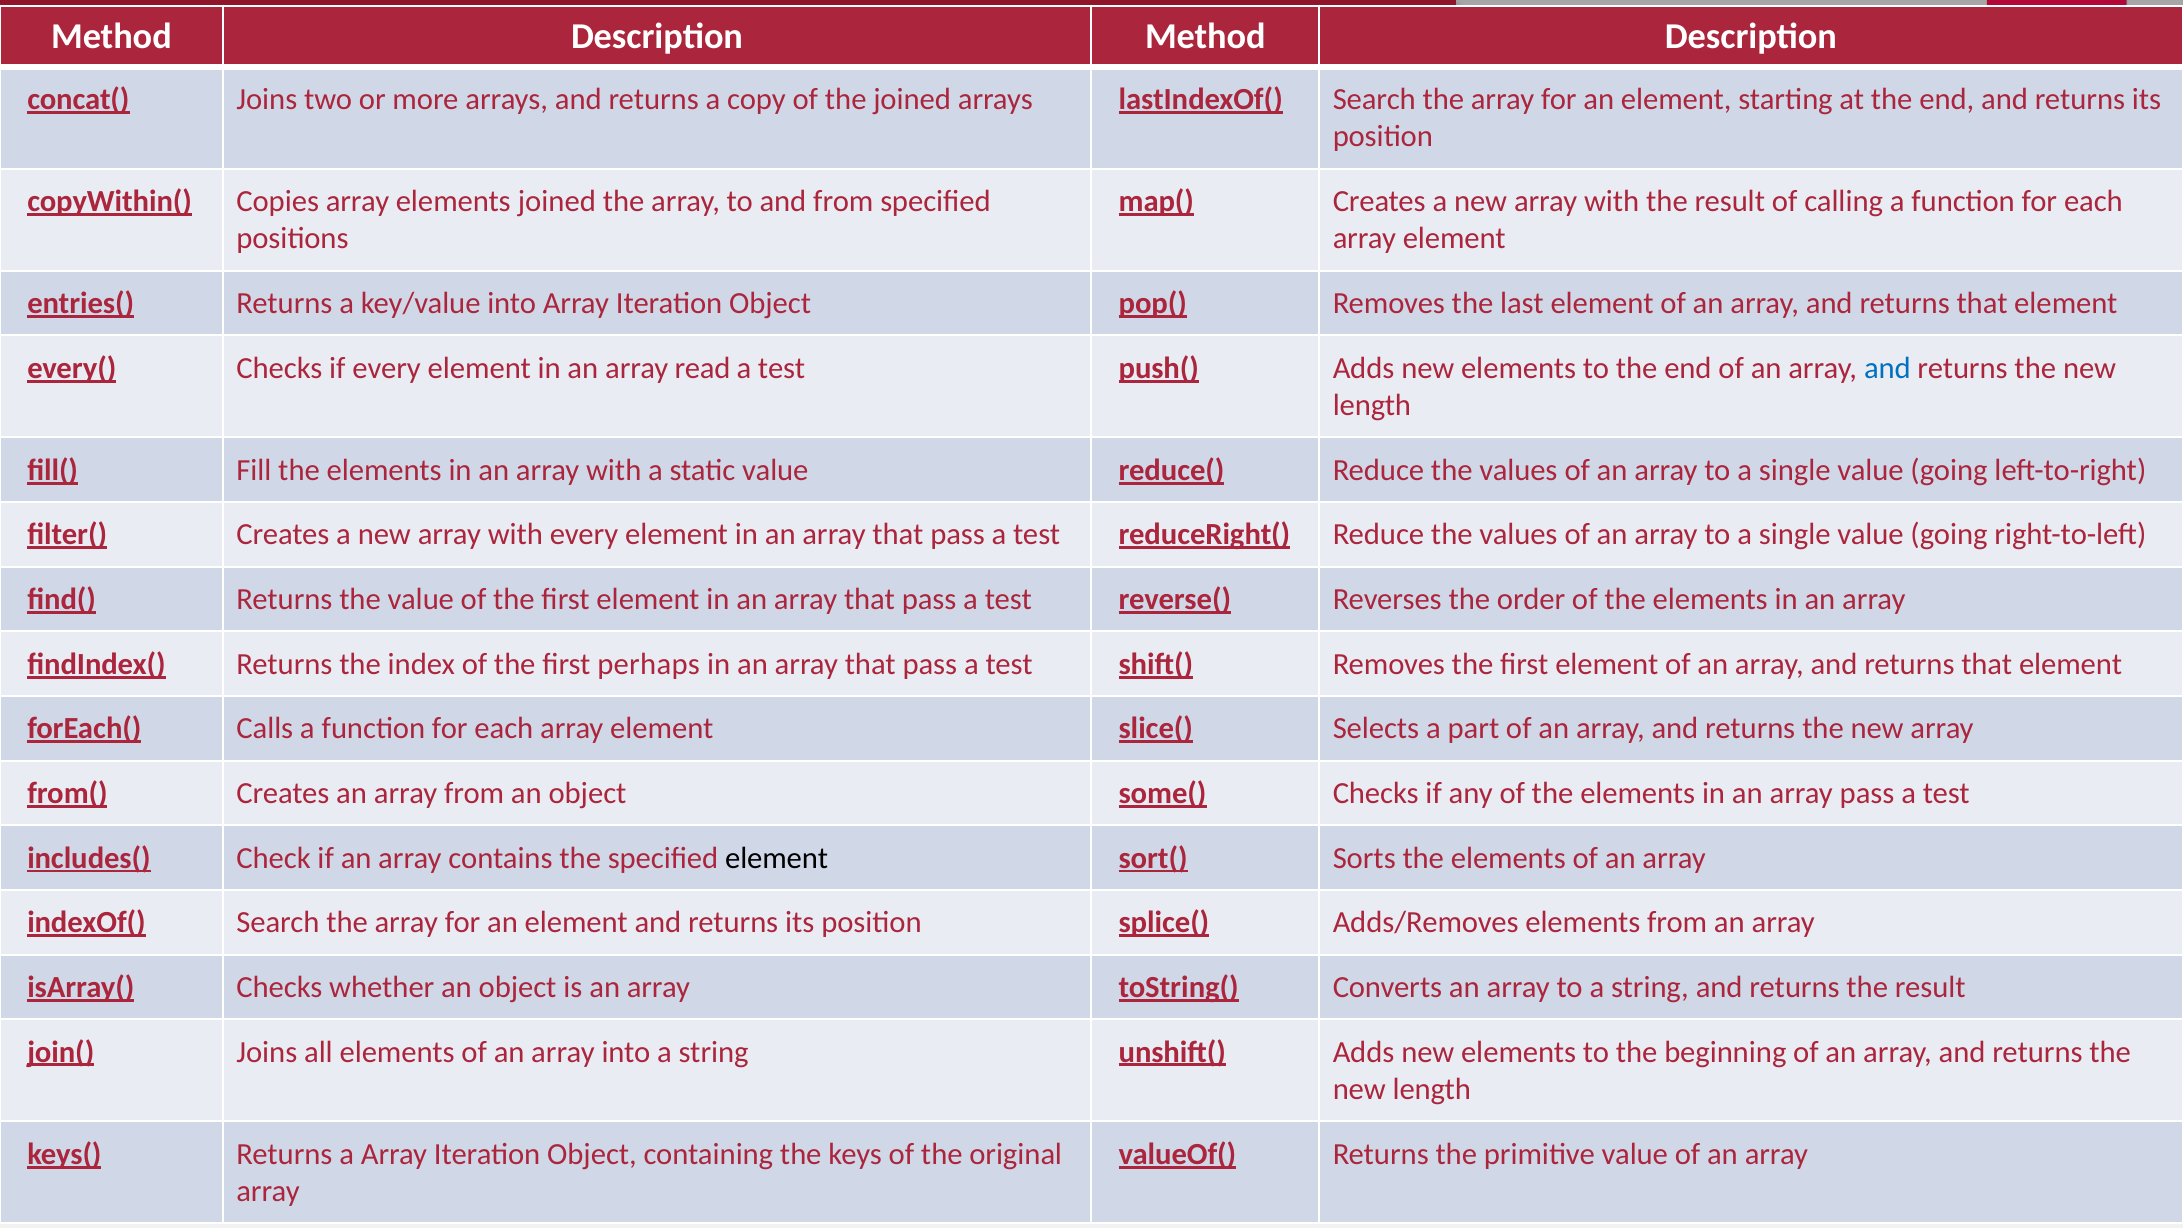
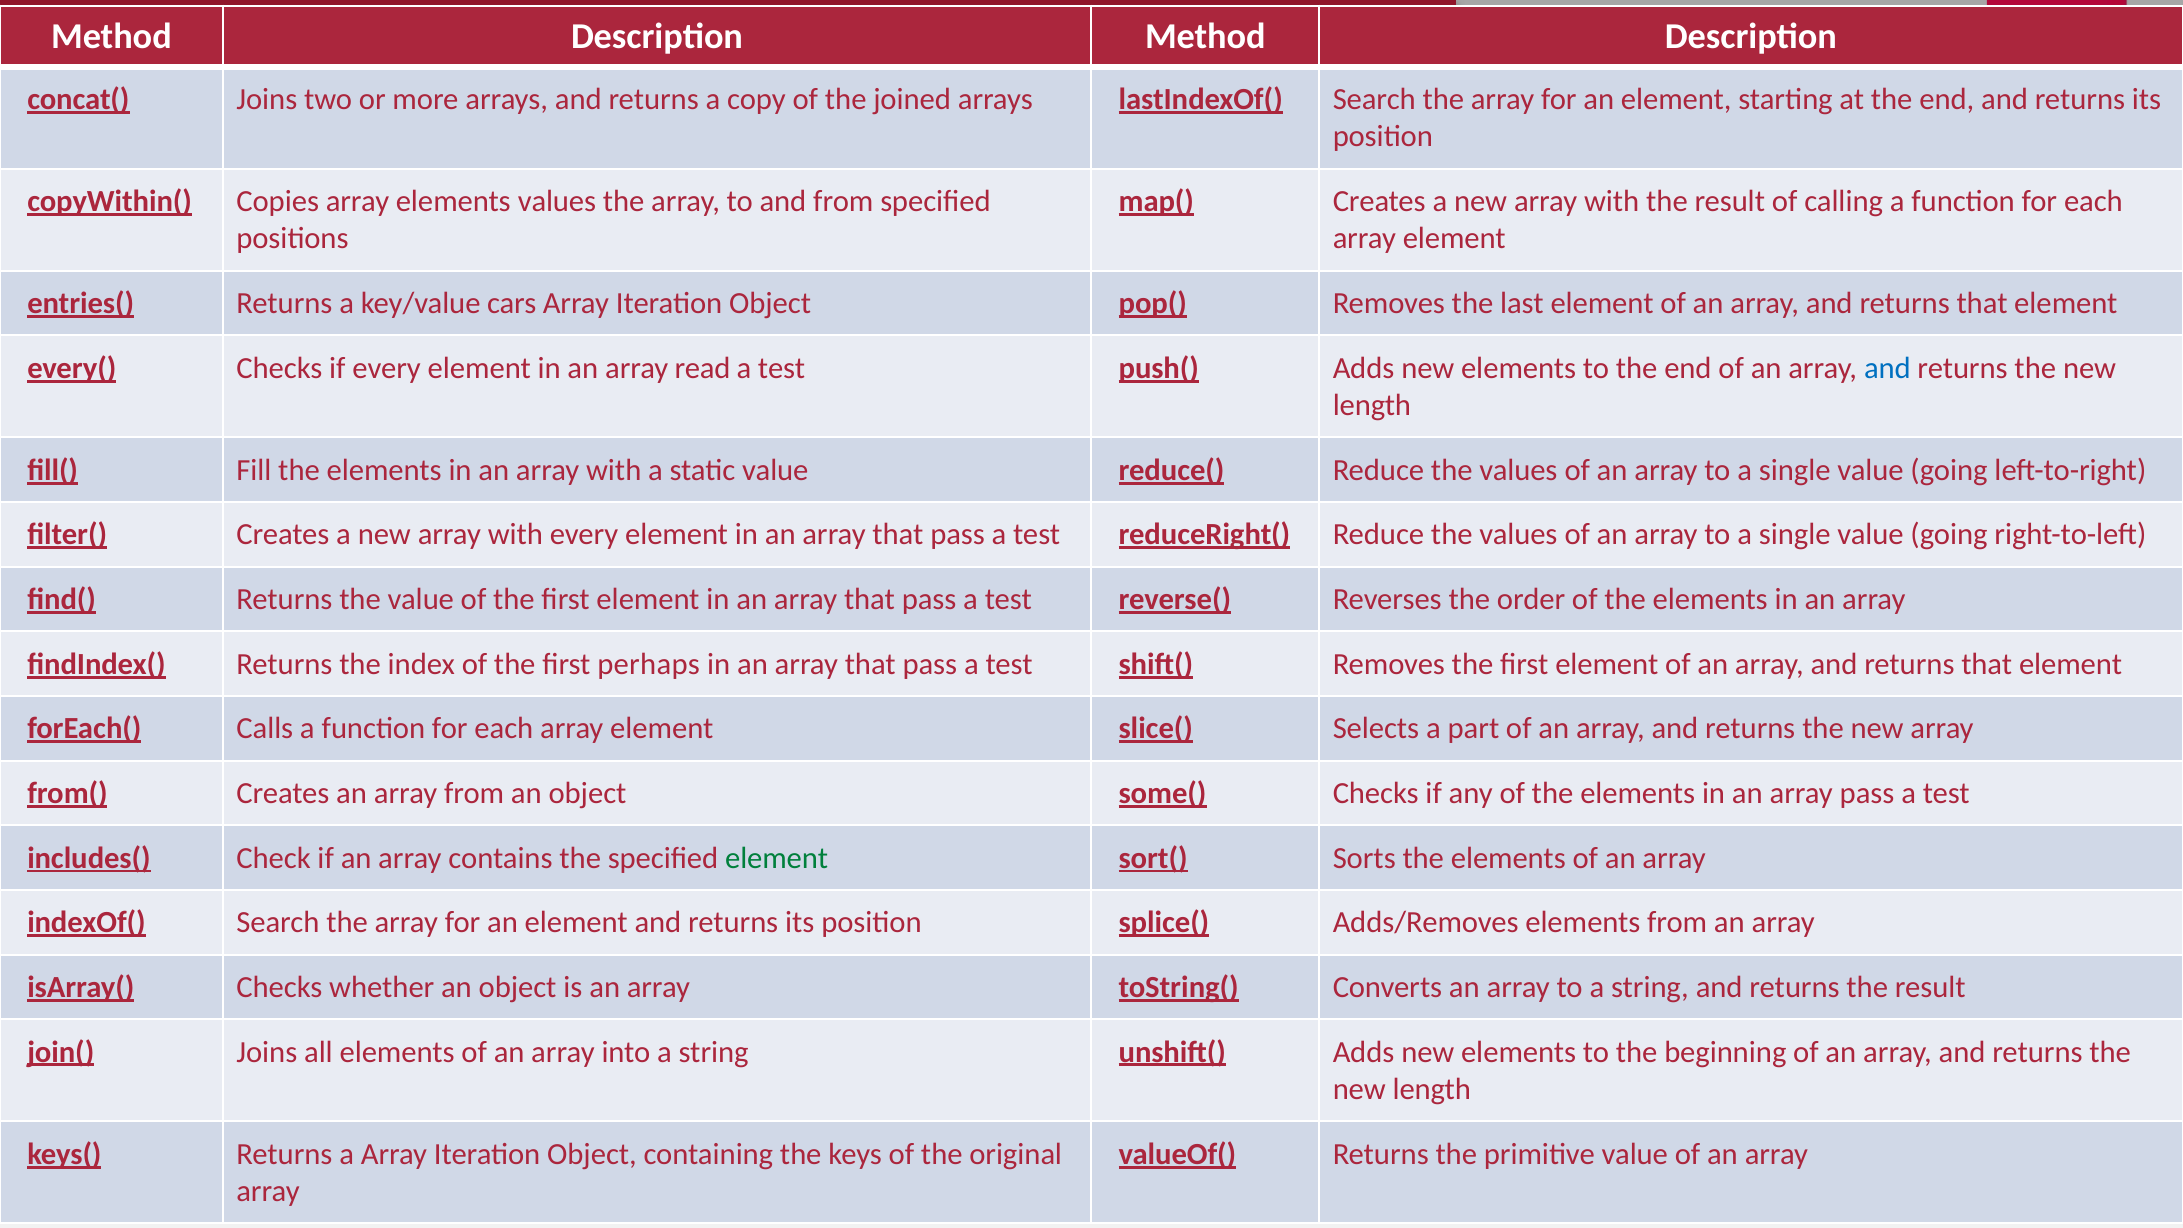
elements joined: joined -> values
key/value into: into -> cars
element at (777, 858) colour: black -> green
